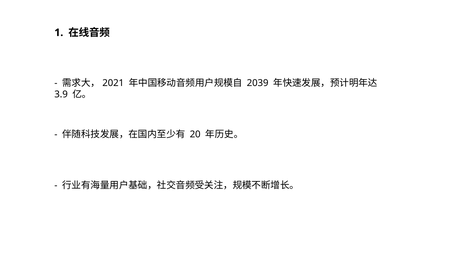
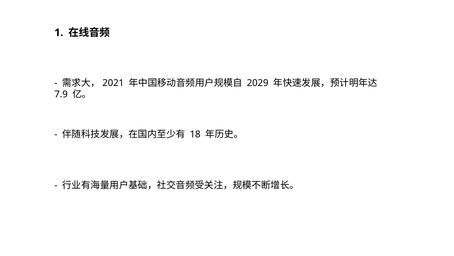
2039: 2039 -> 2029
3.9: 3.9 -> 7.9
20: 20 -> 18
